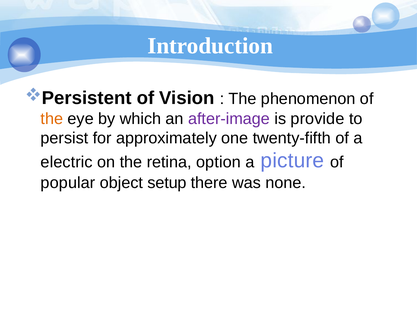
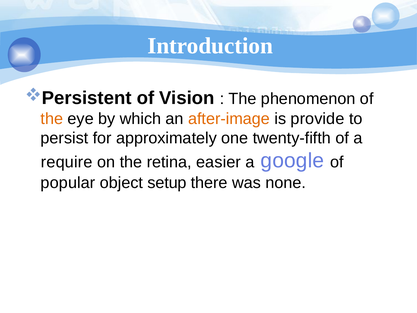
after-image colour: purple -> orange
electric: electric -> require
option: option -> easier
picture: picture -> google
